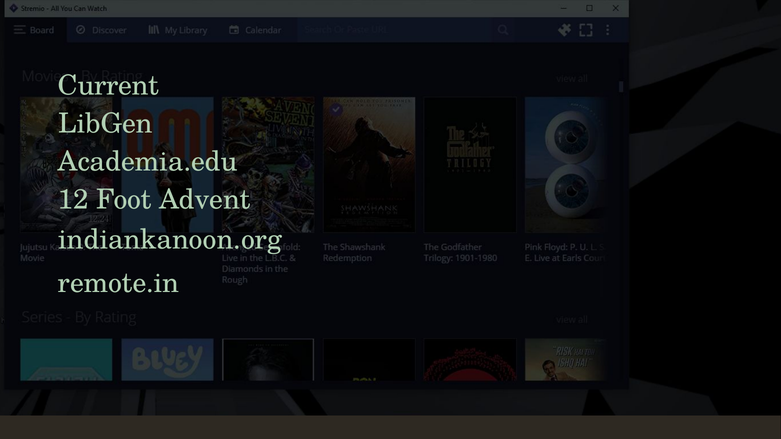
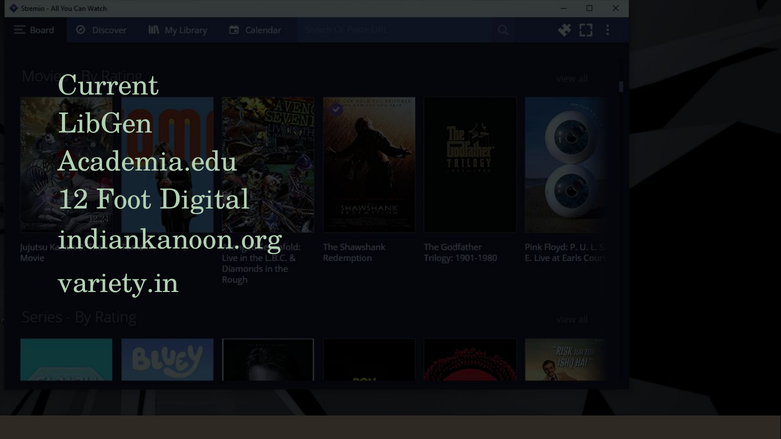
Advent: Advent -> Digital
remote.in: remote.in -> variety.in
